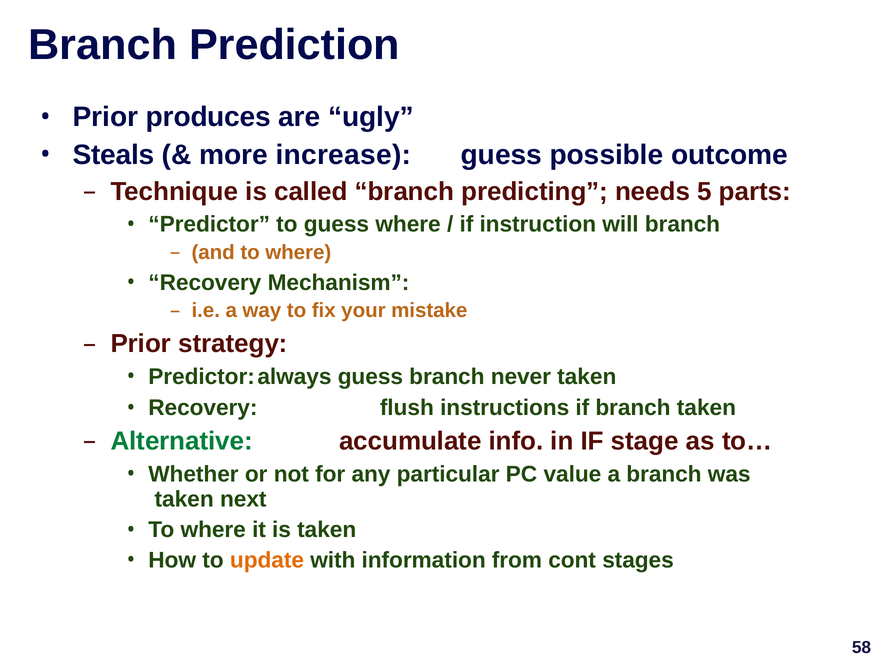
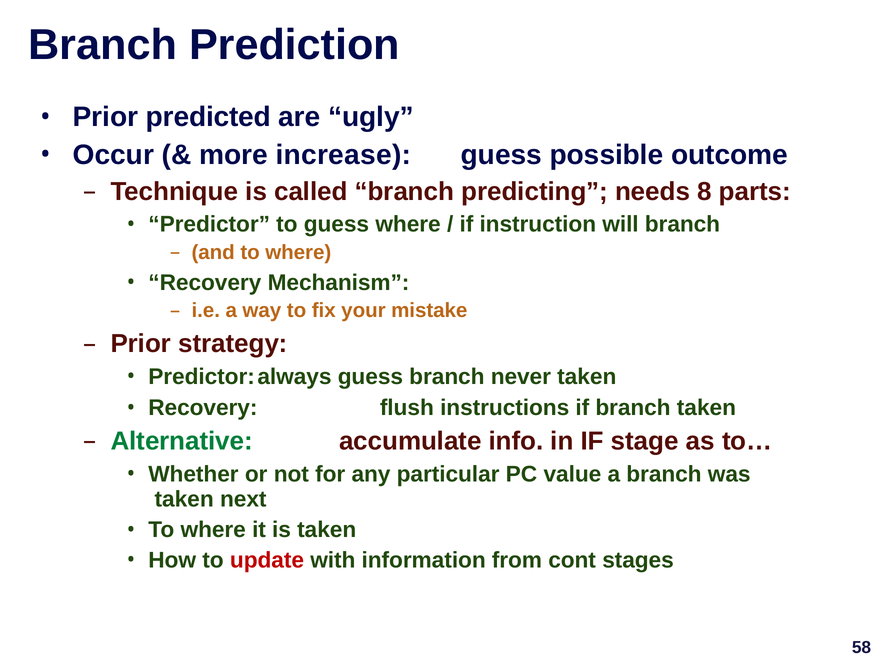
produces: produces -> predicted
Steals: Steals -> Occur
5: 5 -> 8
update colour: orange -> red
